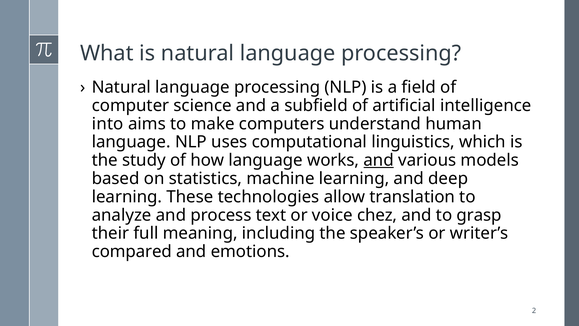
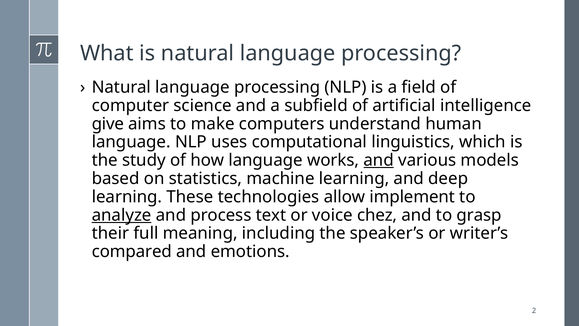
into: into -> give
translation: translation -> implement
analyze underline: none -> present
